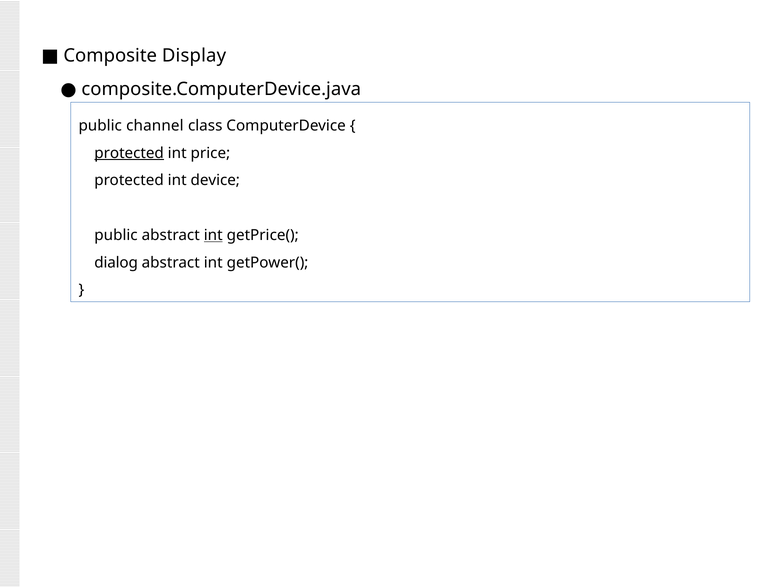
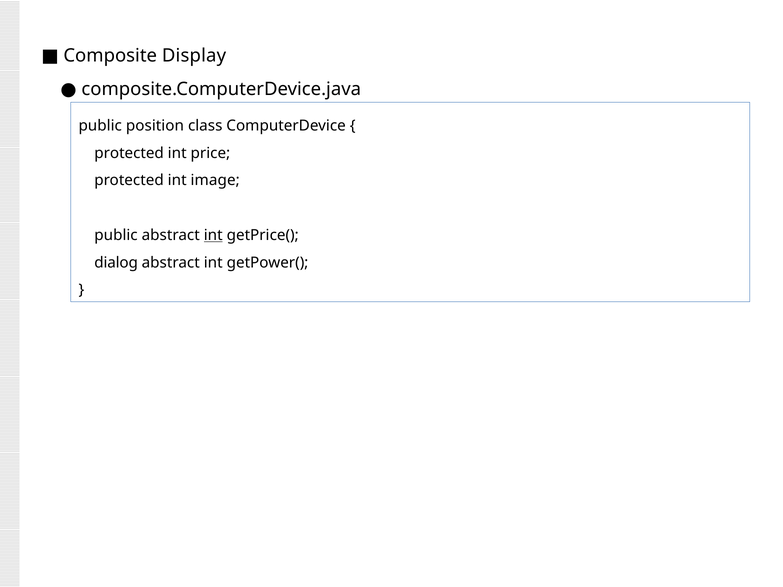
channel: channel -> position
protected at (129, 153) underline: present -> none
device: device -> image
